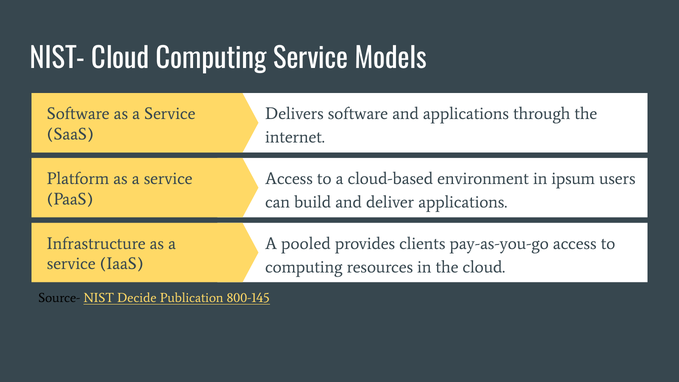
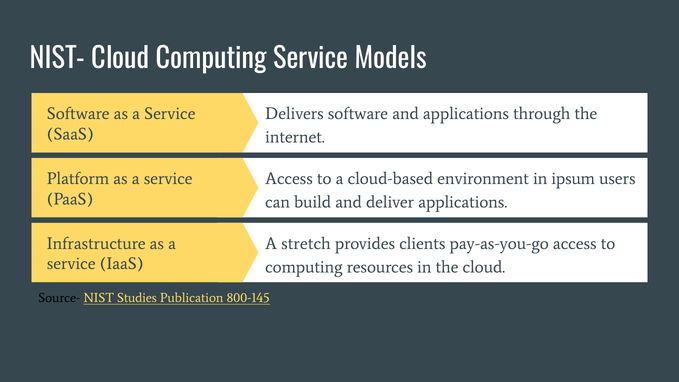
pooled: pooled -> stretch
Decide: Decide -> Studies
